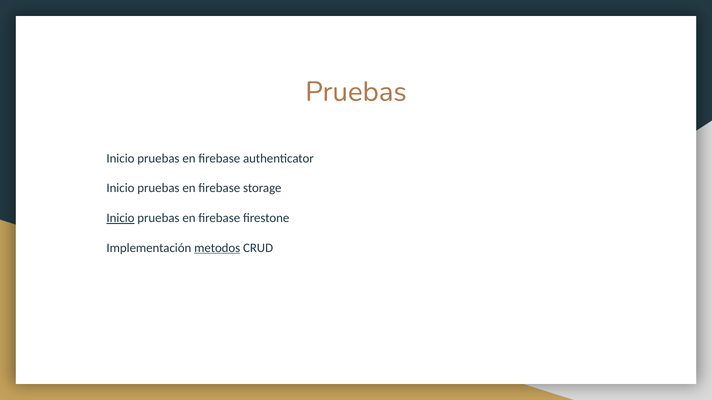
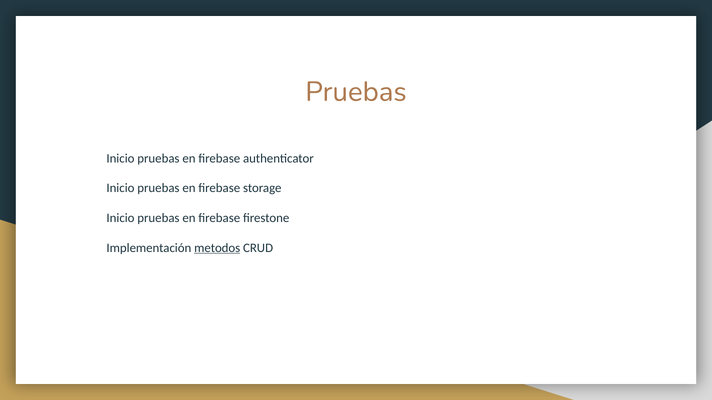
Inicio at (121, 218) underline: present -> none
